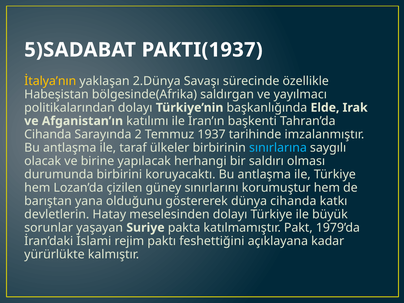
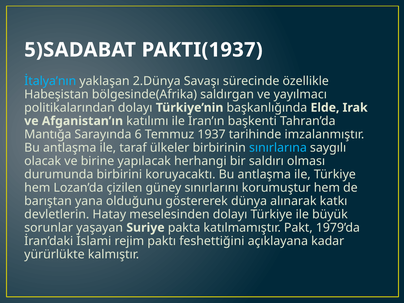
İtalya’nın colour: yellow -> light blue
Cihanda at (48, 134): Cihanda -> Mantığa
2: 2 -> 6
dünya cihanda: cihanda -> alınarak
